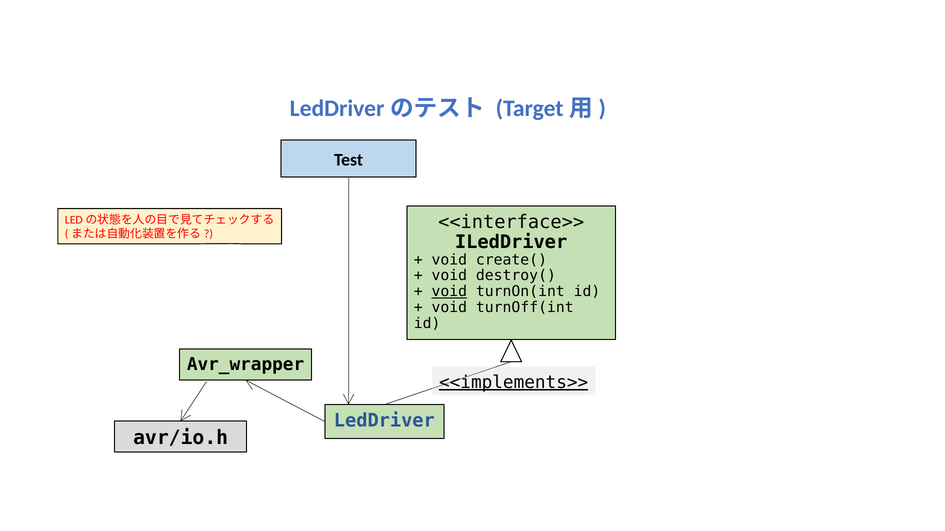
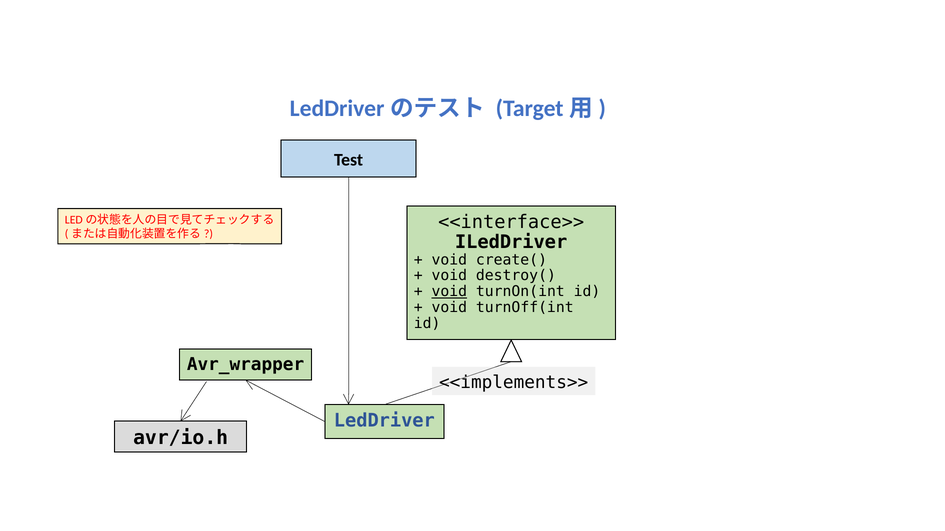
<<implements>> underline: present -> none
